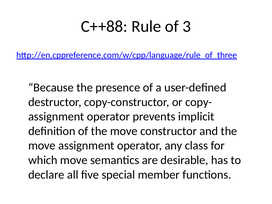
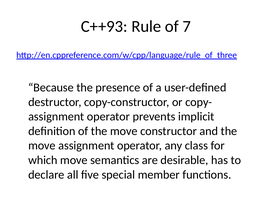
C++88: C++88 -> C++93
3: 3 -> 7
